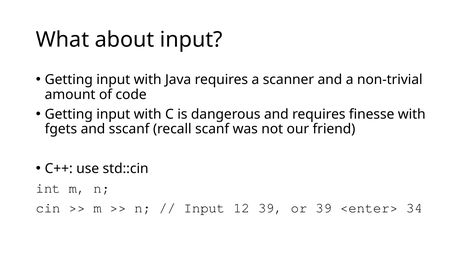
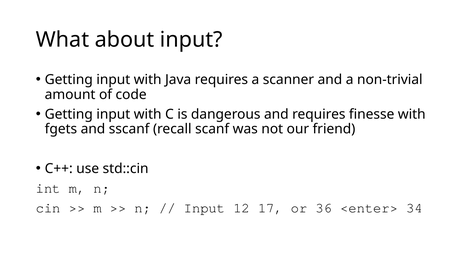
12 39: 39 -> 17
or 39: 39 -> 36
